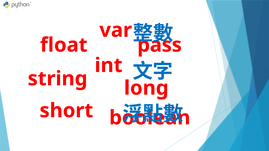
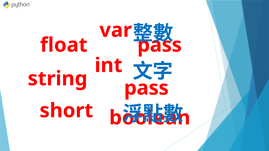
string long: long -> pass
